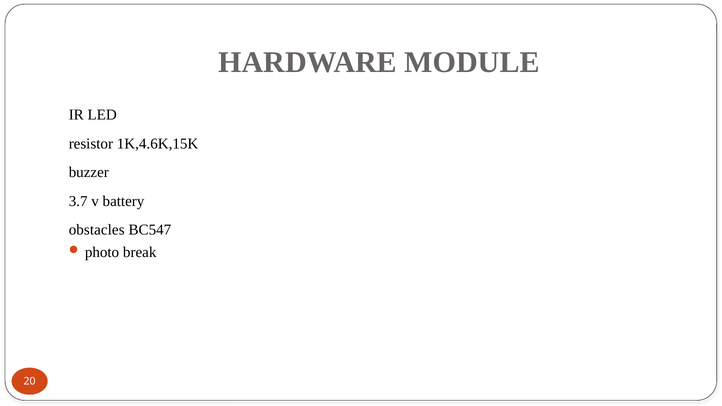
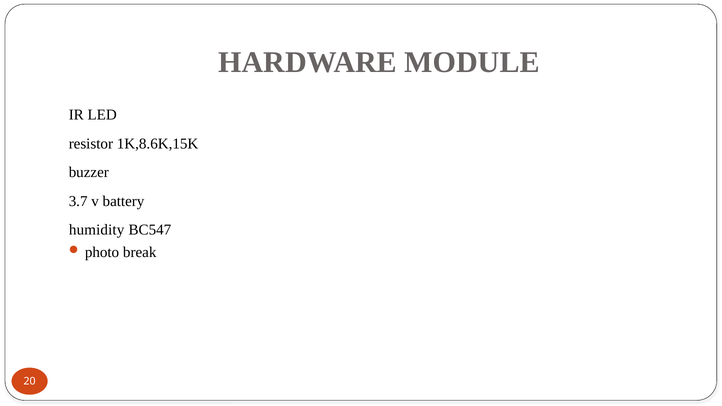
1K,4.6K,15K: 1K,4.6K,15K -> 1K,8.6K,15K
obstacles: obstacles -> humidity
